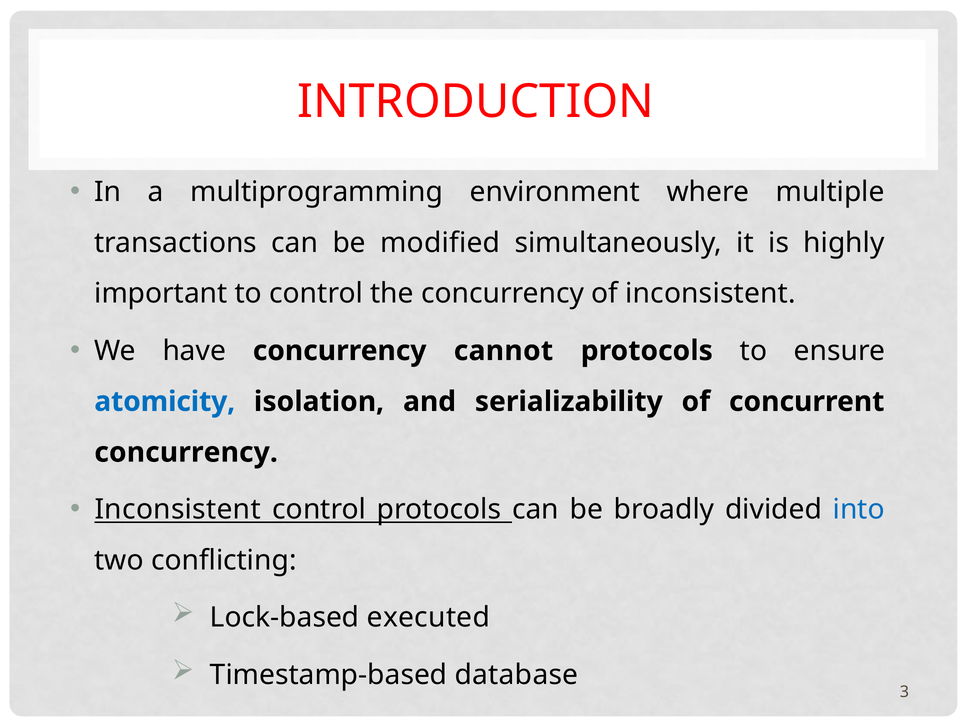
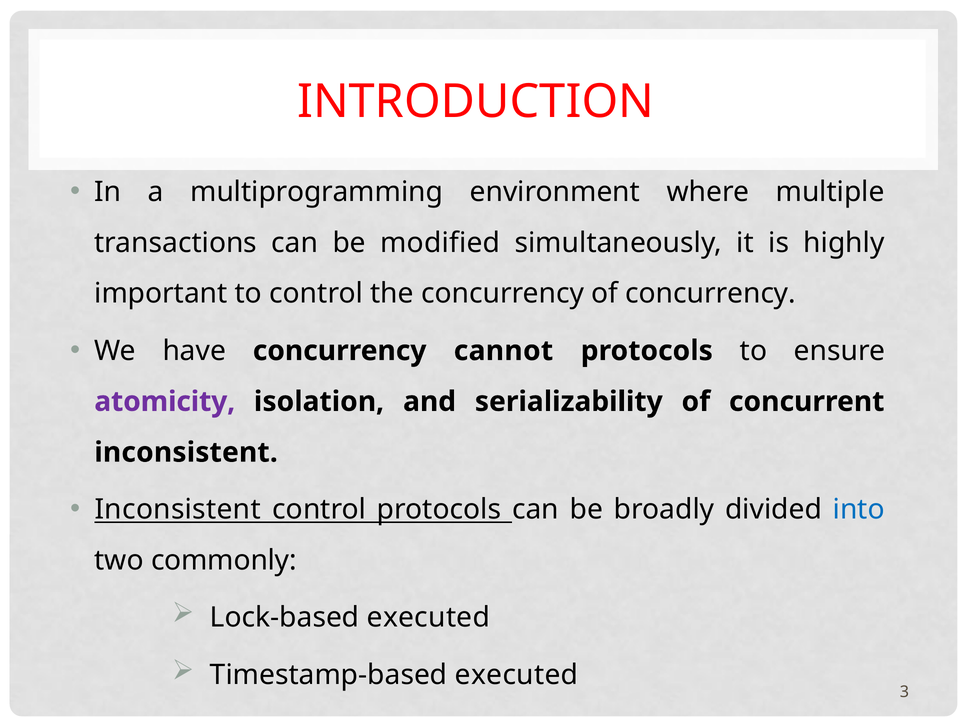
of inconsistent: inconsistent -> concurrency
atomicity colour: blue -> purple
concurrency at (186, 452): concurrency -> inconsistent
conflicting: conflicting -> commonly
Timestamp-based database: database -> executed
